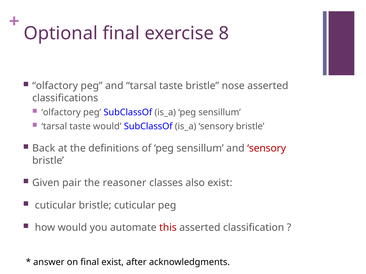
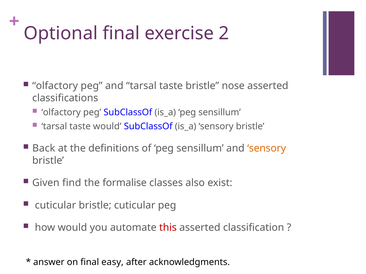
8: 8 -> 2
sensory at (267, 149) colour: red -> orange
pair: pair -> find
reasoner: reasoner -> formalise
final exist: exist -> easy
